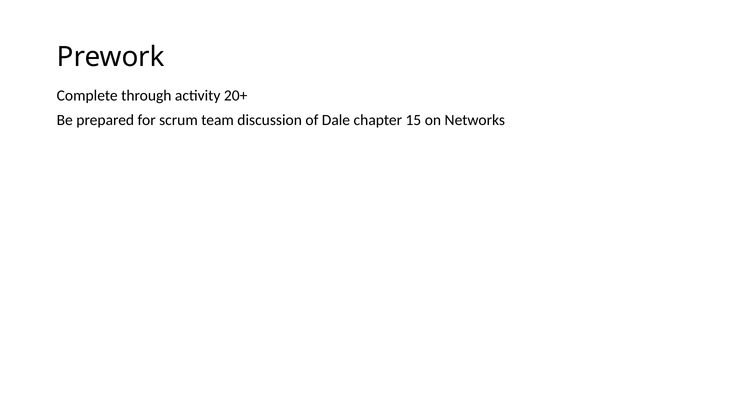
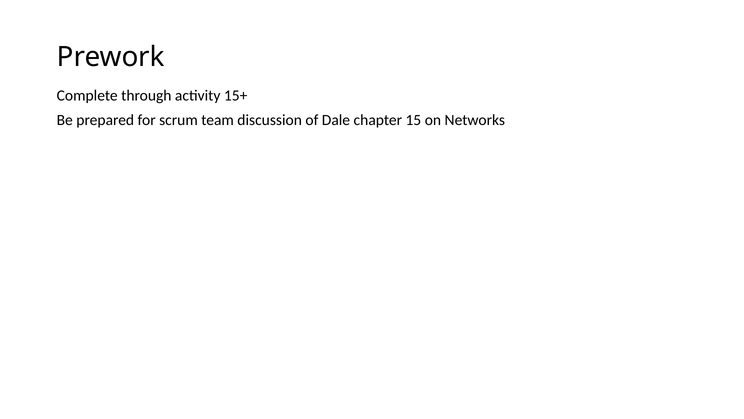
20+: 20+ -> 15+
